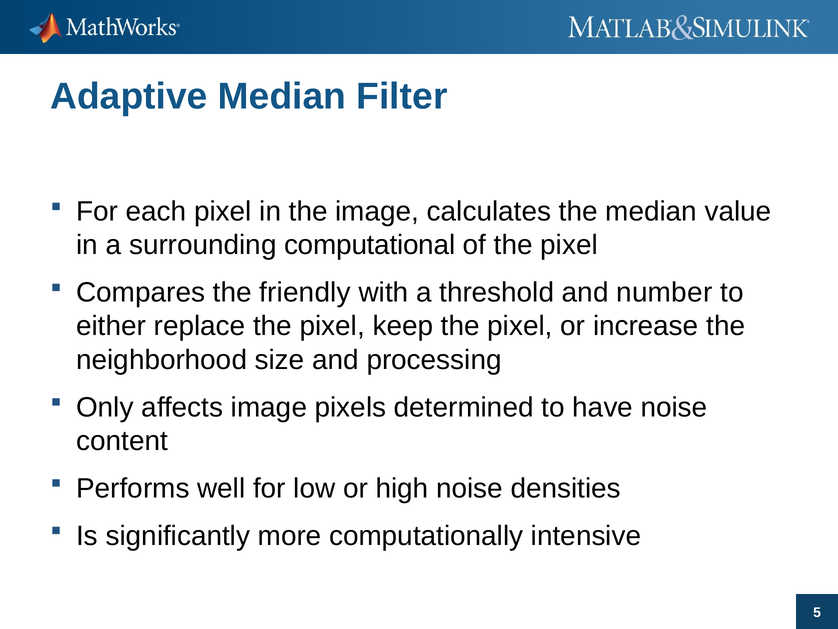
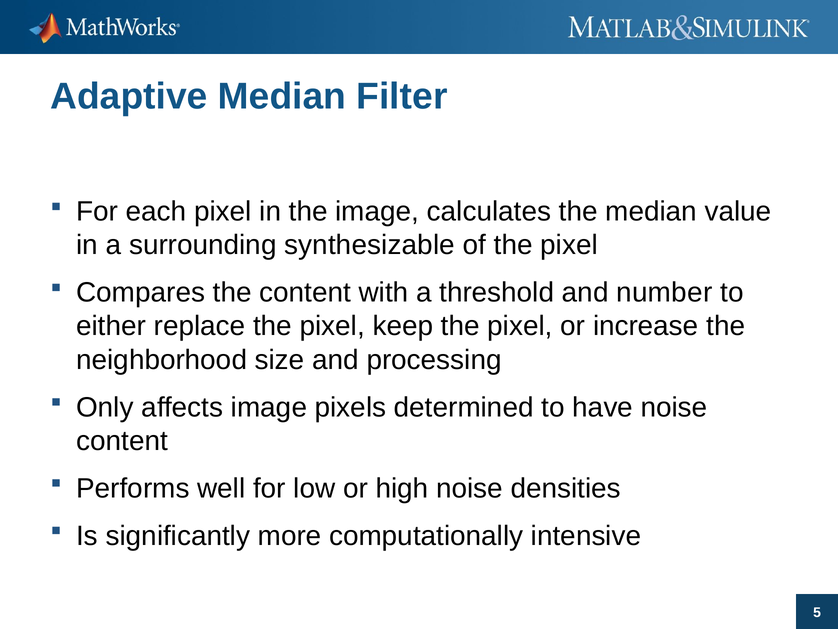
computational: computational -> synthesizable
the friendly: friendly -> content
